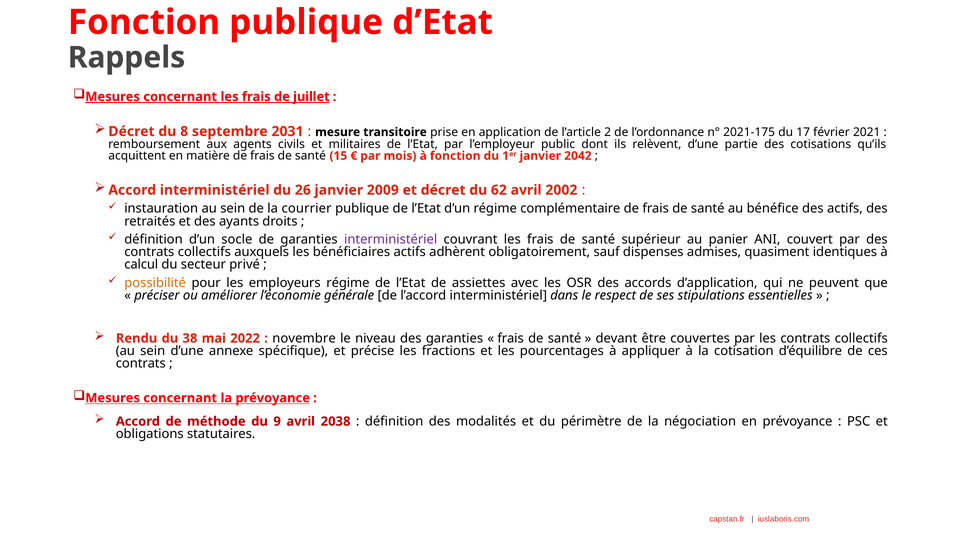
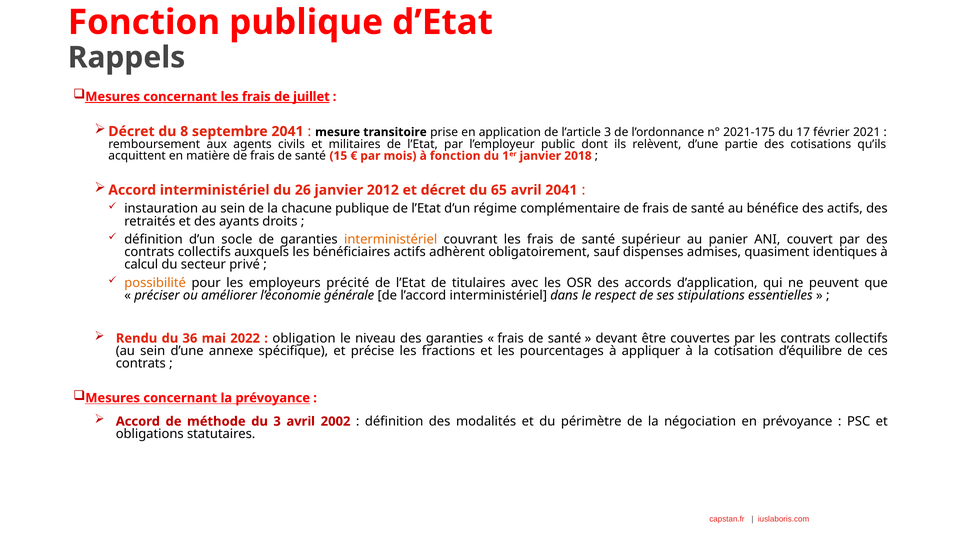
septembre 2031: 2031 -> 2041
l’article 2: 2 -> 3
2042: 2042 -> 2018
2009: 2009 -> 2012
62: 62 -> 65
avril 2002: 2002 -> 2041
courrier: courrier -> chacune
interministériel at (391, 239) colour: purple -> orange
employeurs régime: régime -> précité
assiettes: assiettes -> titulaires
38: 38 -> 36
novembre: novembre -> obligation
du 9: 9 -> 3
2038: 2038 -> 2002
